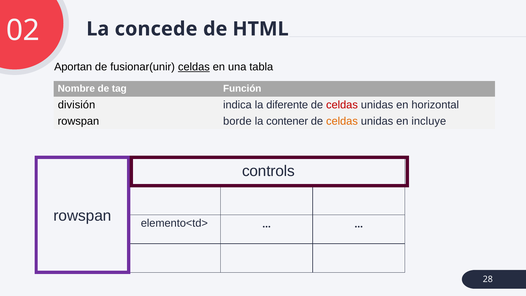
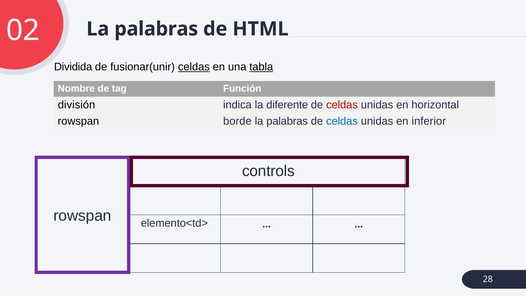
concede at (156, 29): concede -> palabras
Aportan: Aportan -> Dividida
tabla underline: none -> present
contener at (287, 121): contener -> palabras
celdas at (342, 121) colour: orange -> blue
incluye: incluye -> inferior
